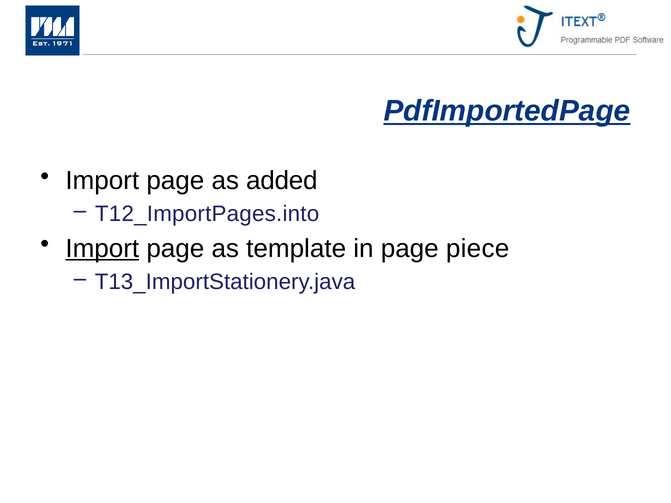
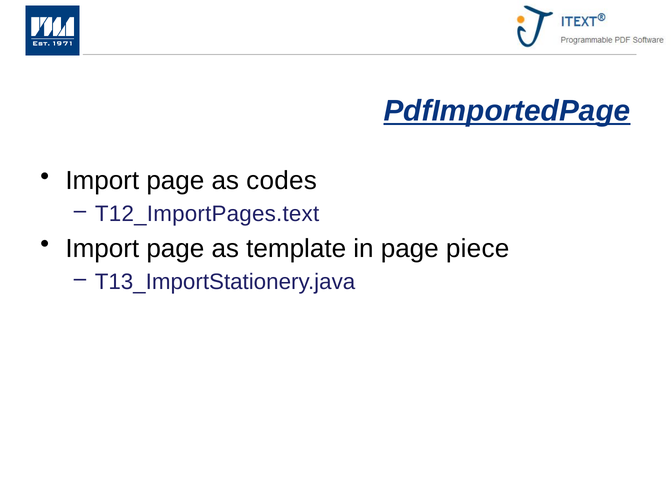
added: added -> codes
T12_ImportPages.into: T12_ImportPages.into -> T12_ImportPages.text
Import at (102, 249) underline: present -> none
